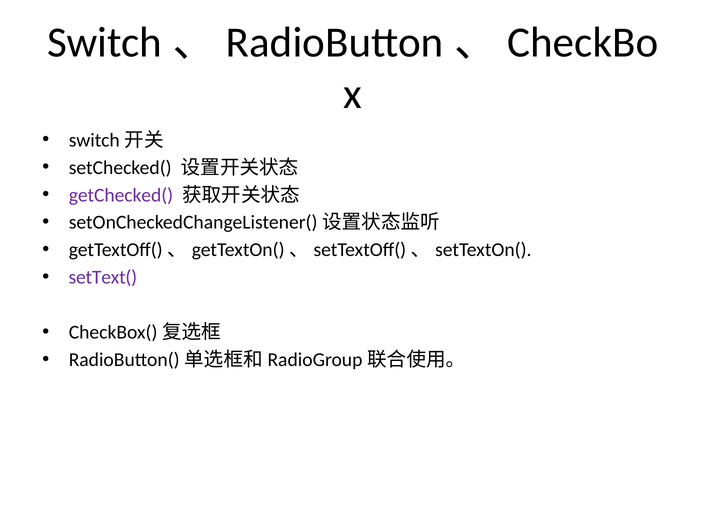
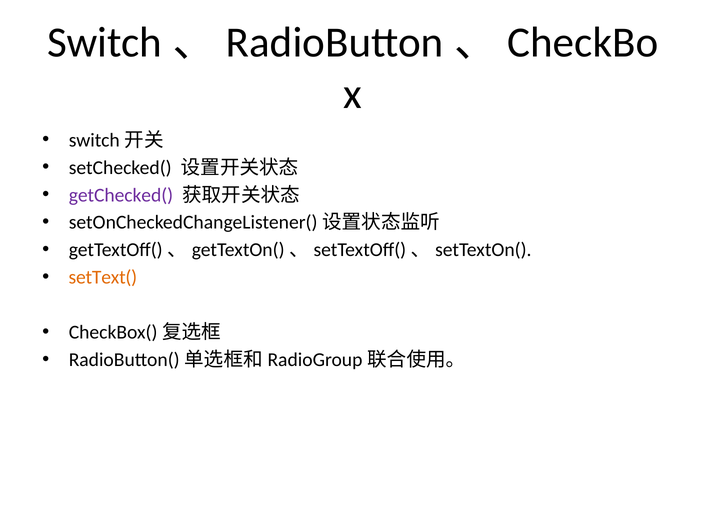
setText( colour: purple -> orange
